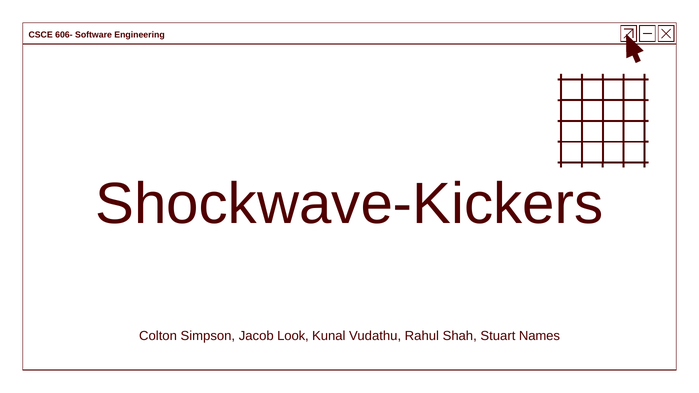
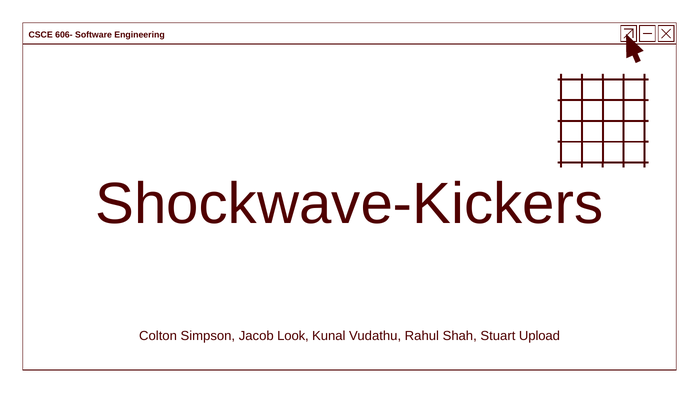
Names: Names -> Upload
